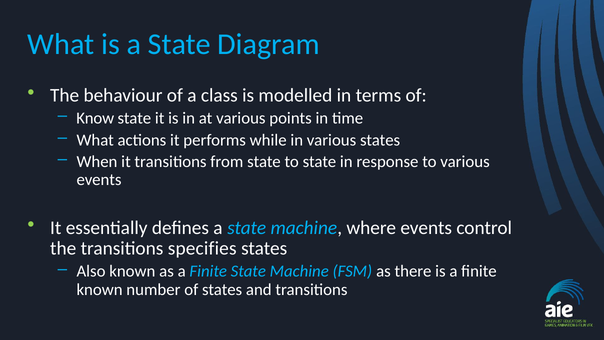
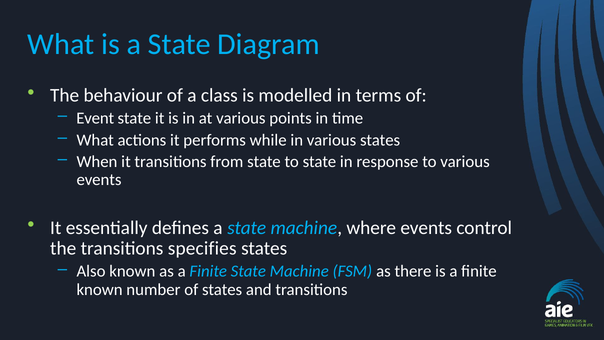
Know: Know -> Event
